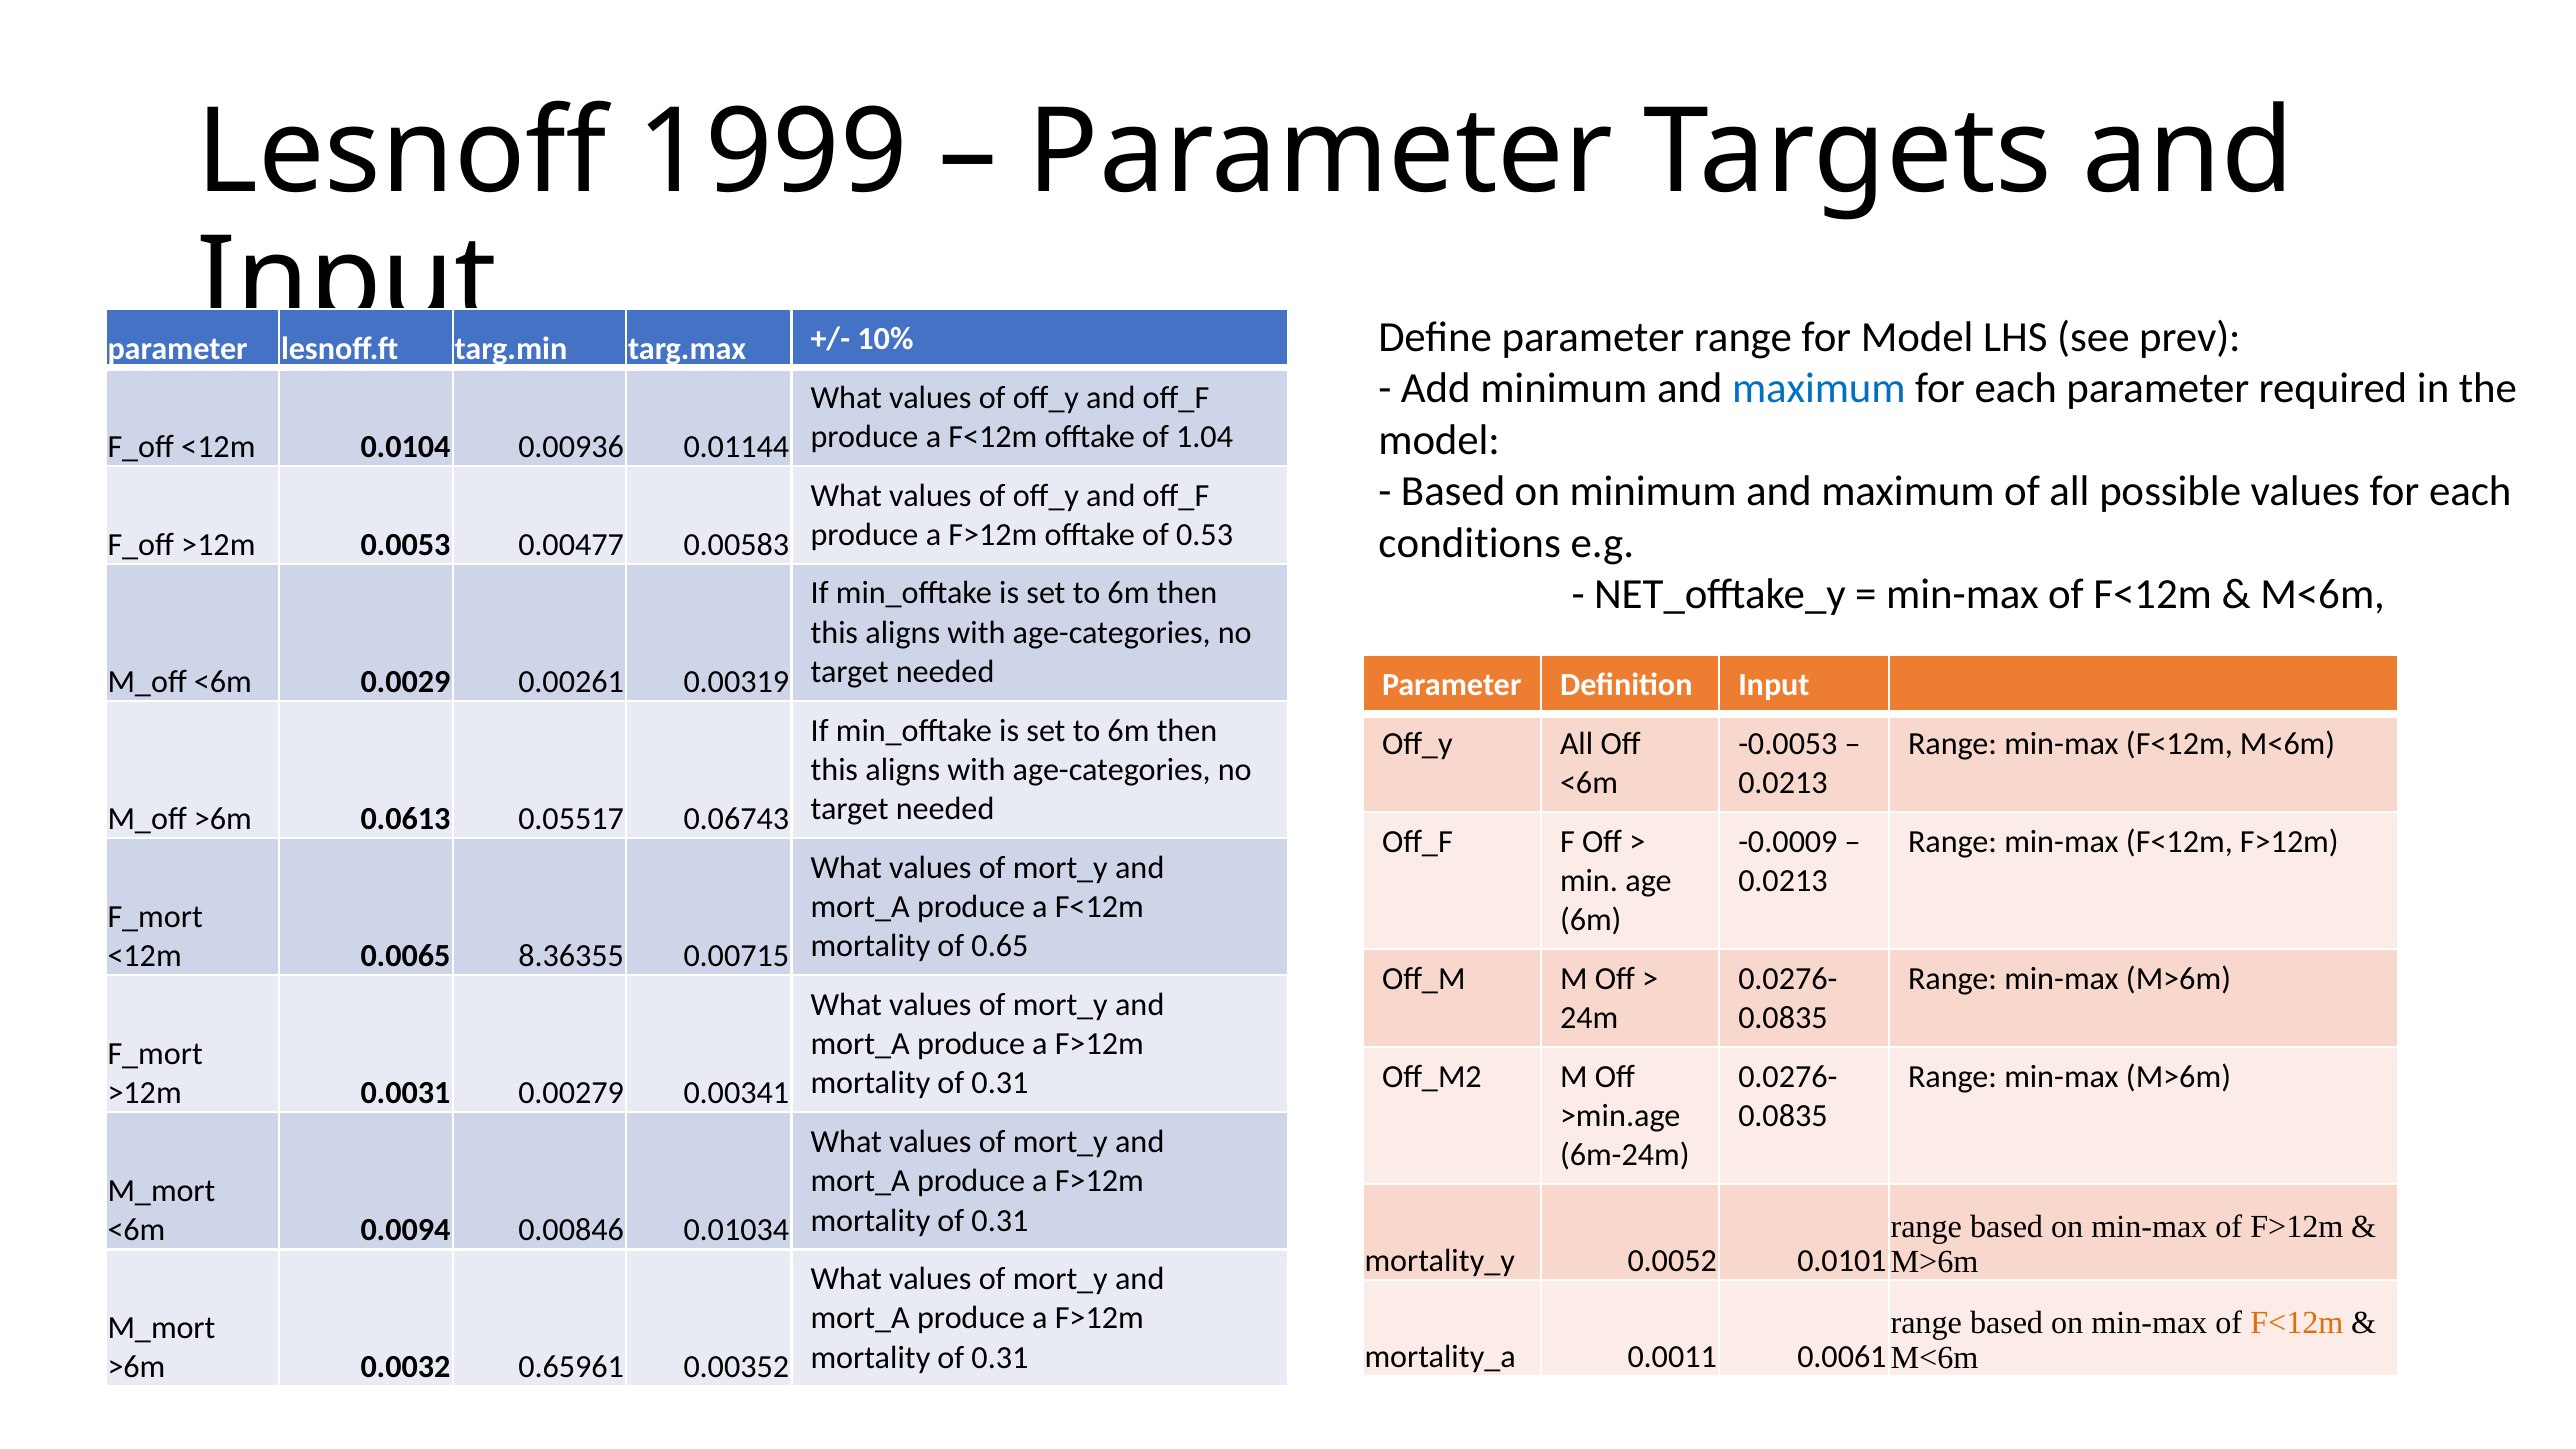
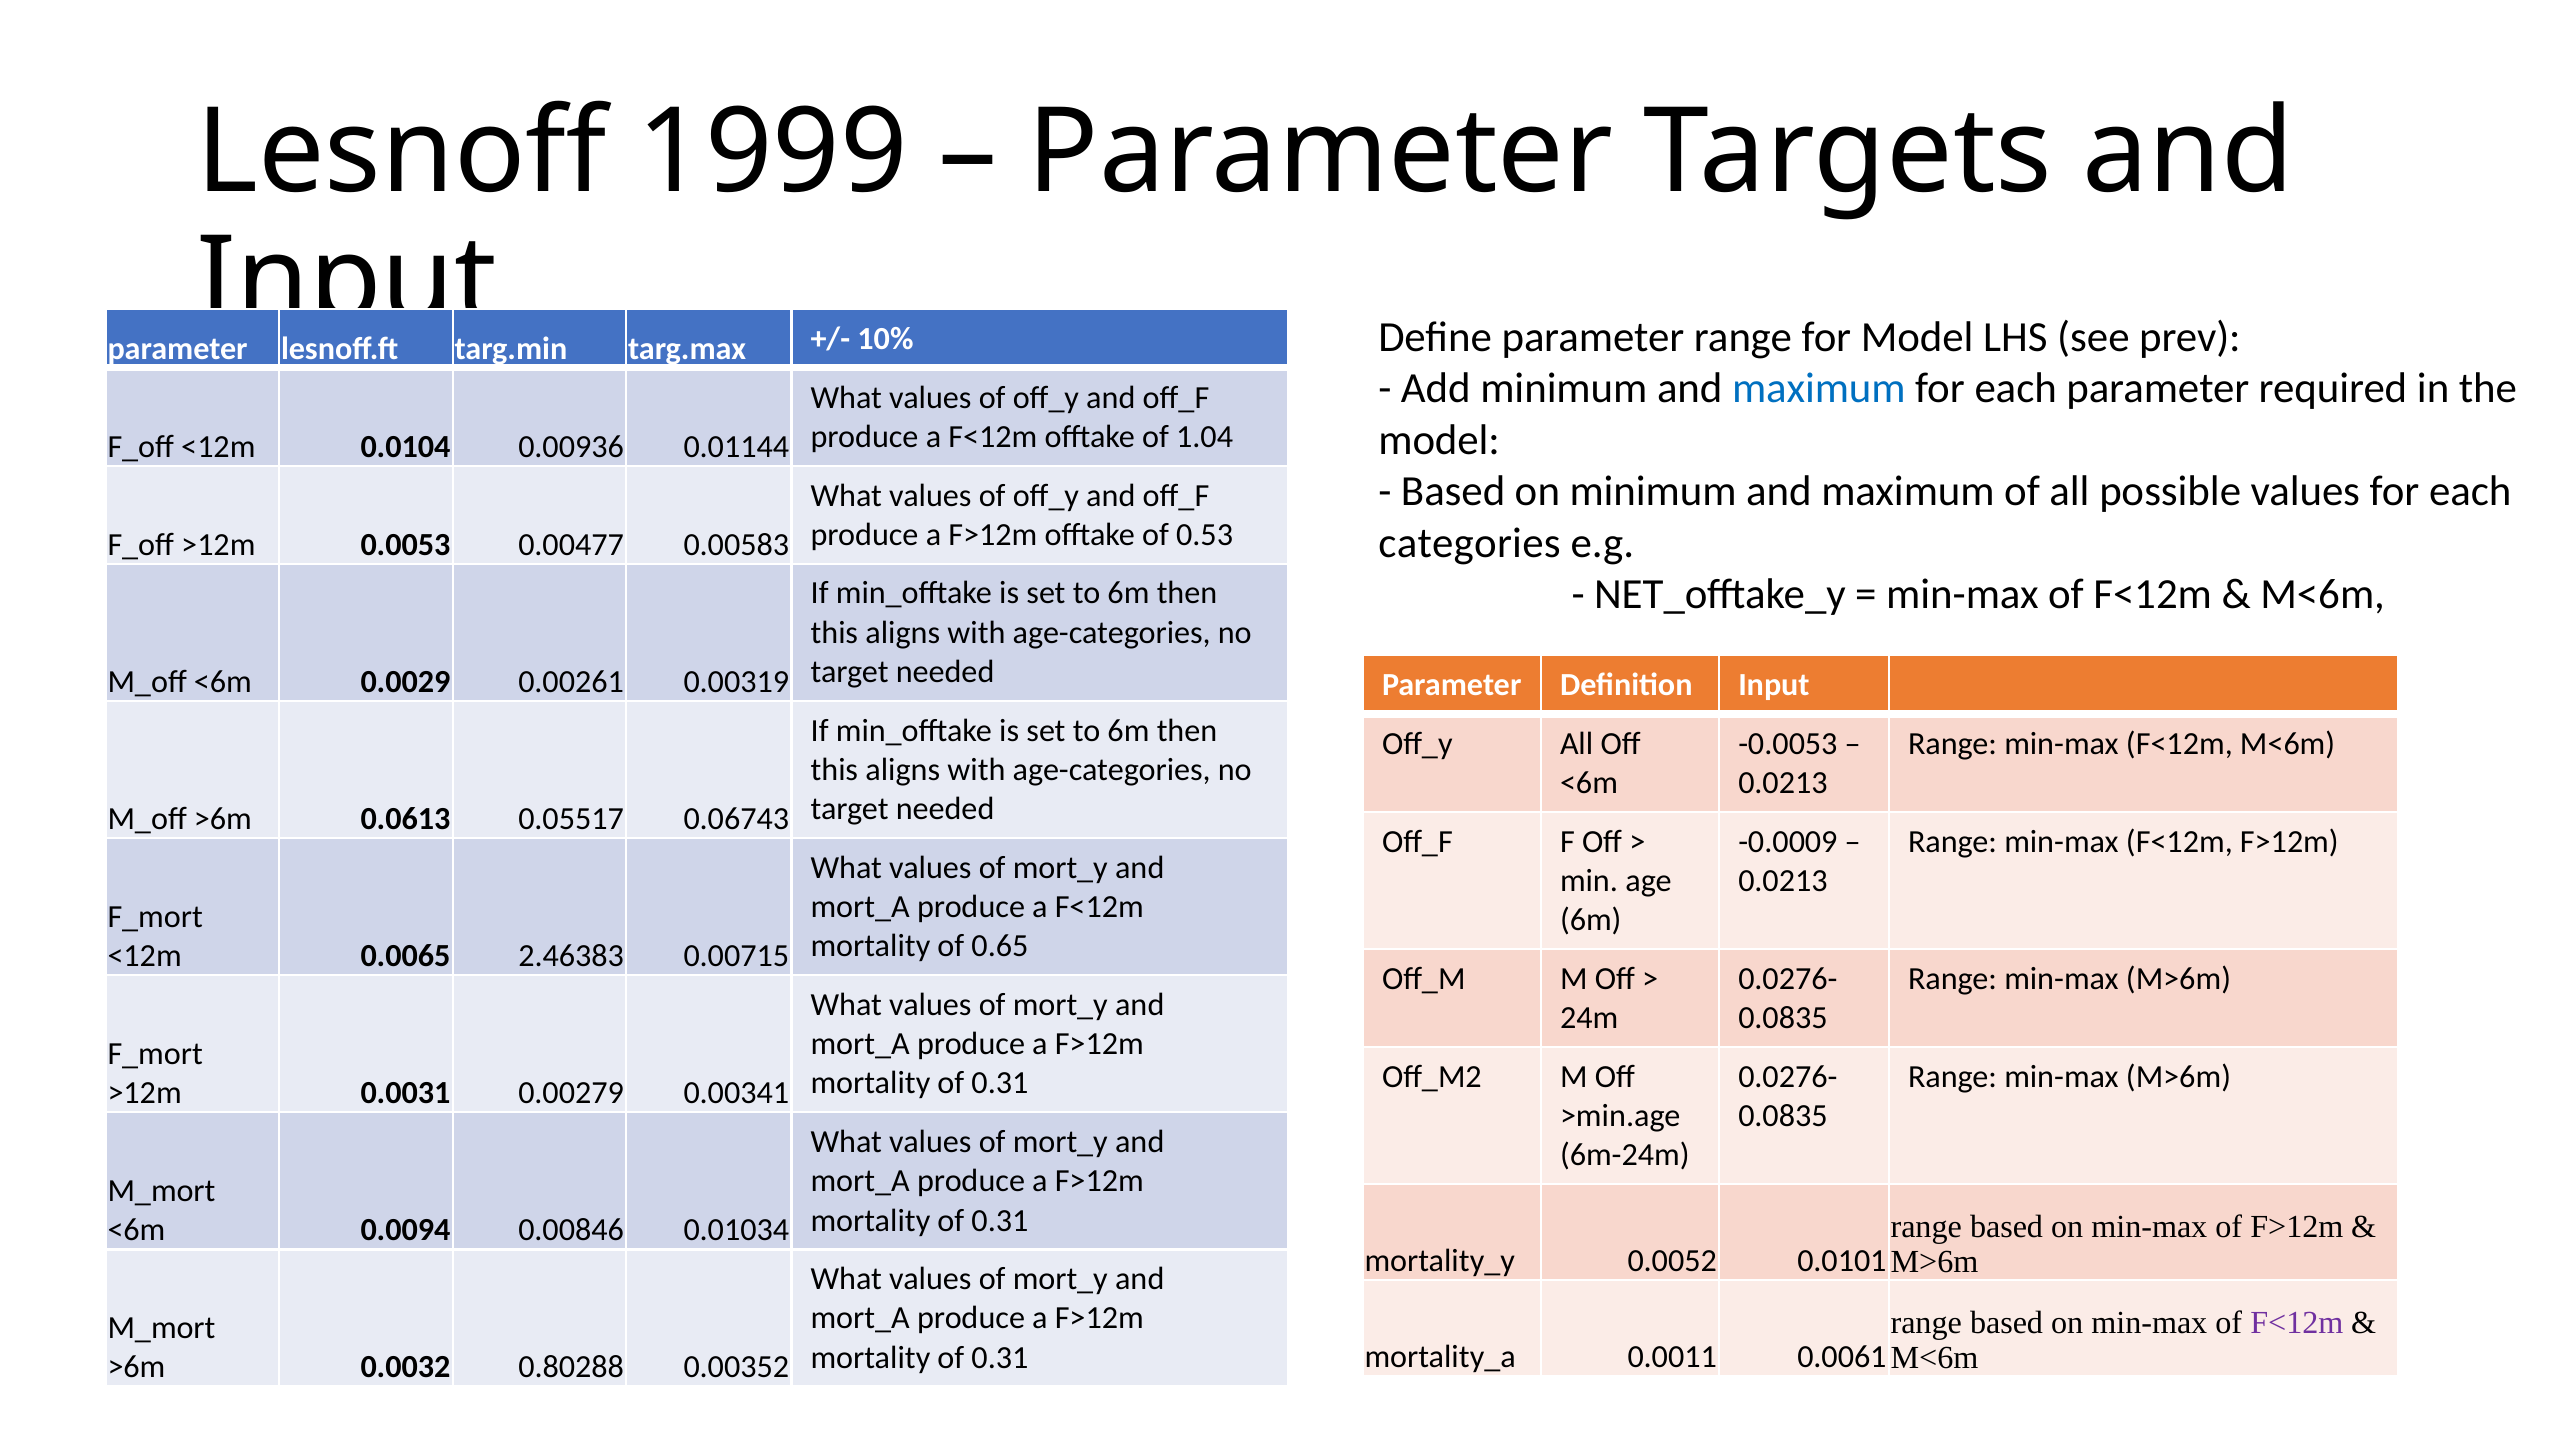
conditions: conditions -> categories
8.36355: 8.36355 -> 2.46383
F<12m at (2297, 1323) colour: orange -> purple
0.65961: 0.65961 -> 0.80288
